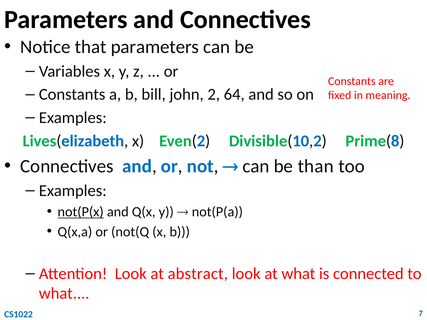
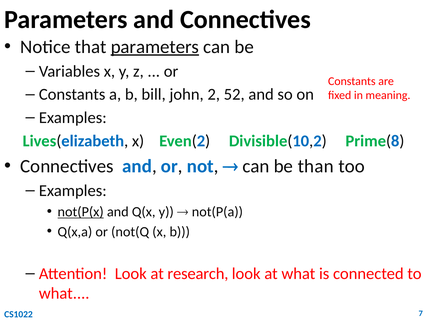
parameters at (155, 47) underline: none -> present
64: 64 -> 52
abstract: abstract -> research
